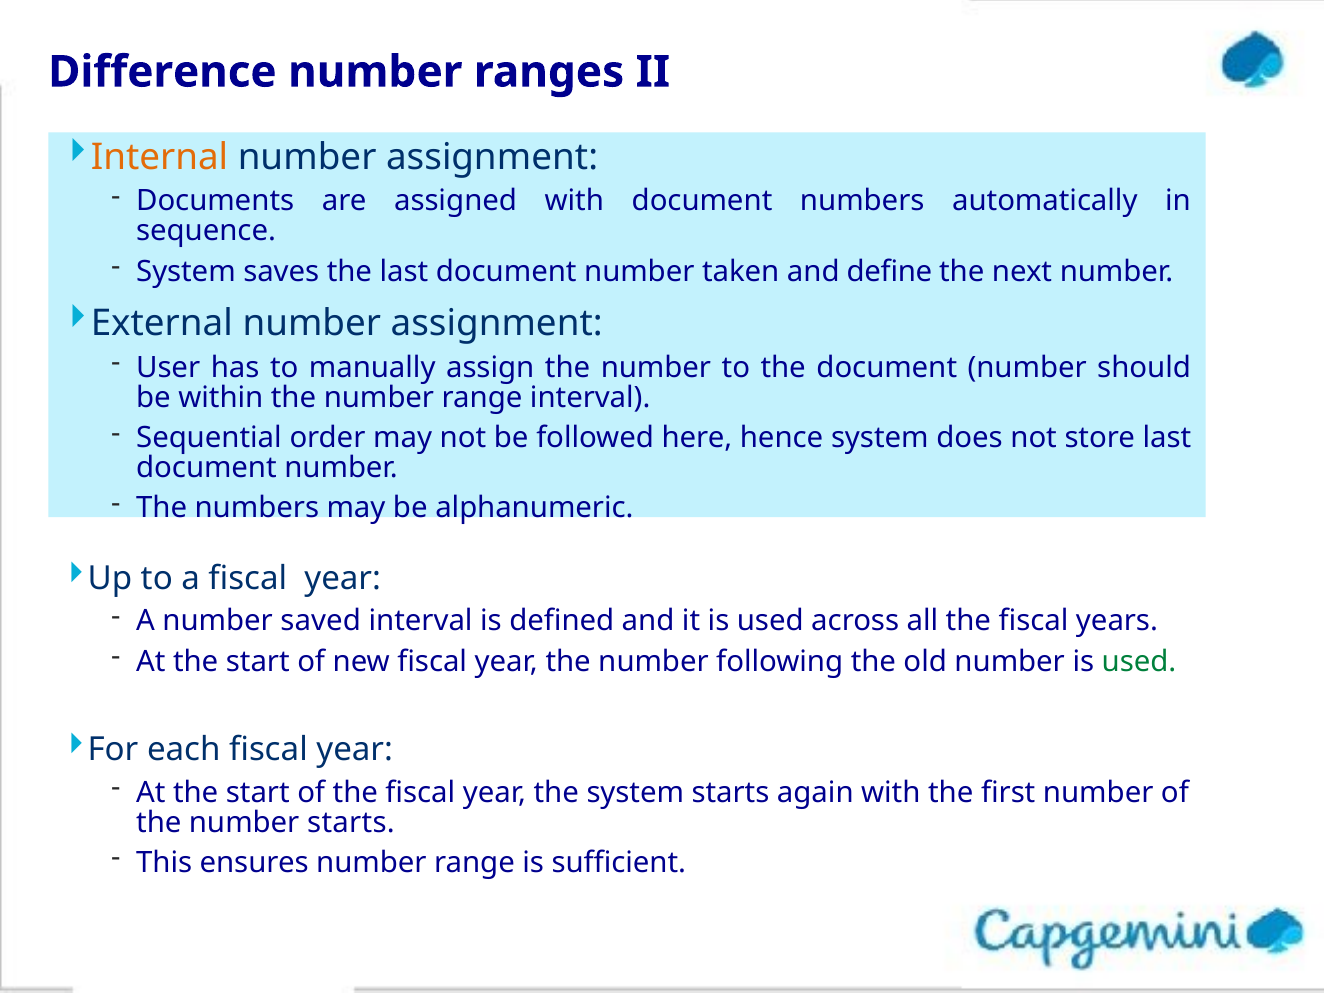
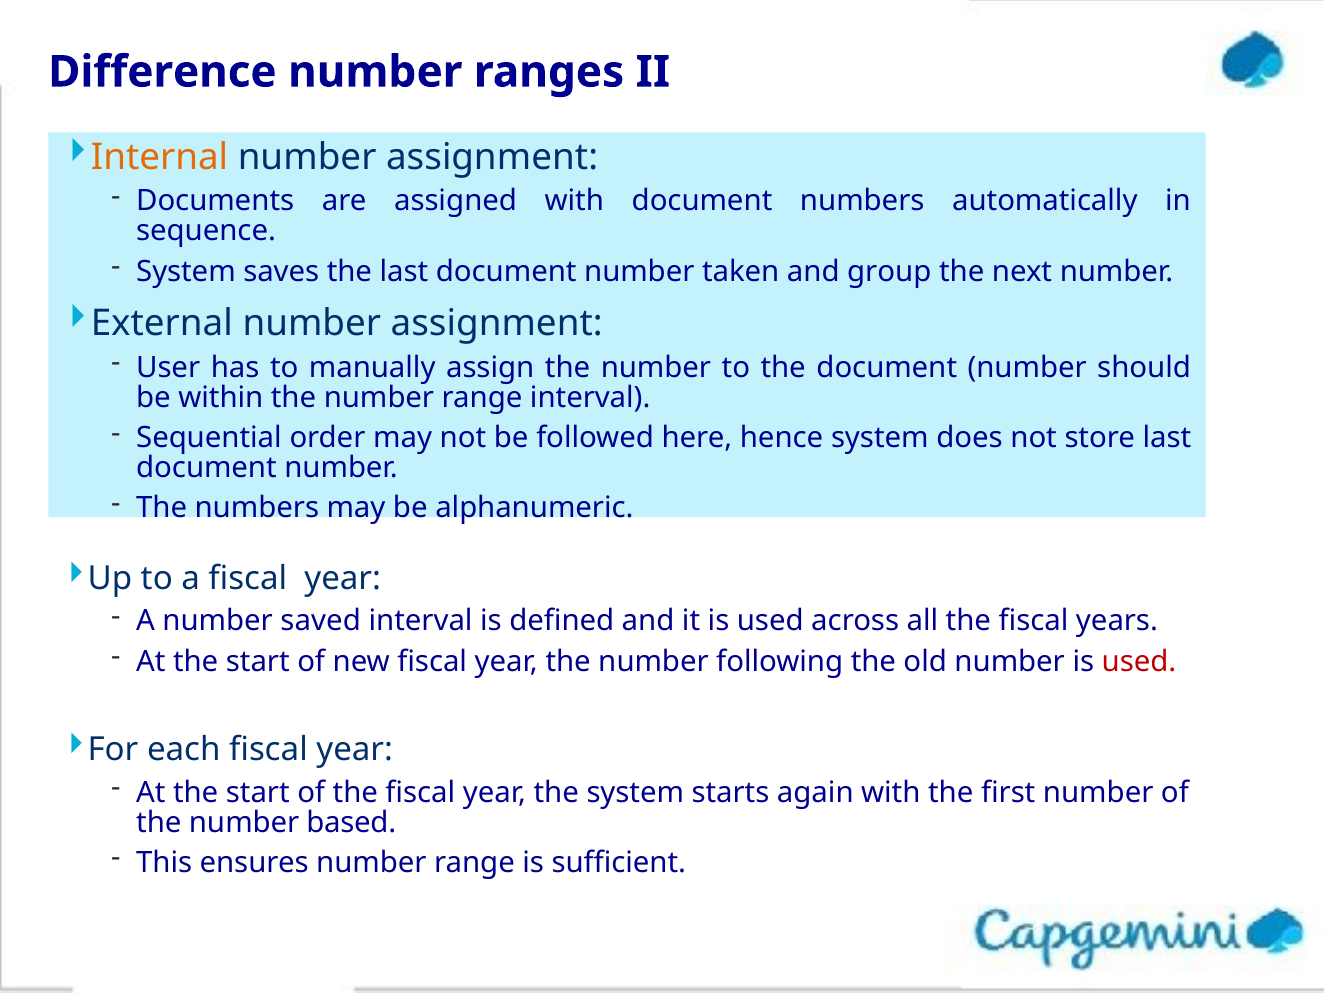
define: define -> group
used at (1139, 661) colour: green -> red
number starts: starts -> based
